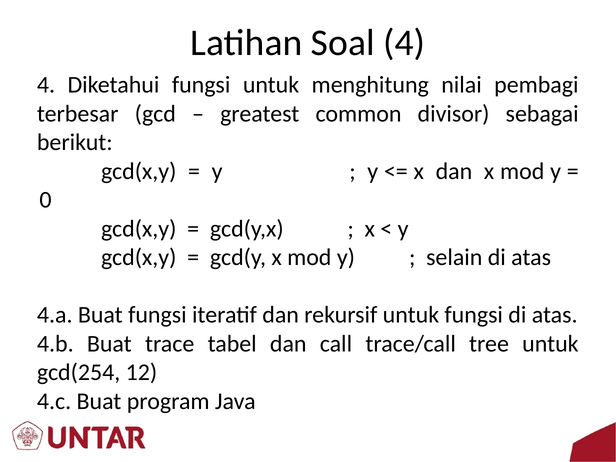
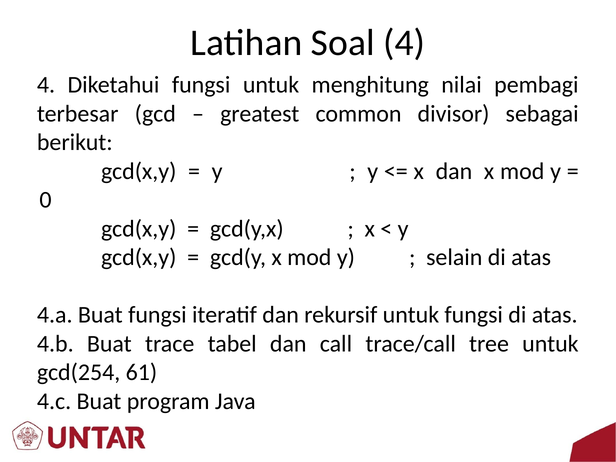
12: 12 -> 61
